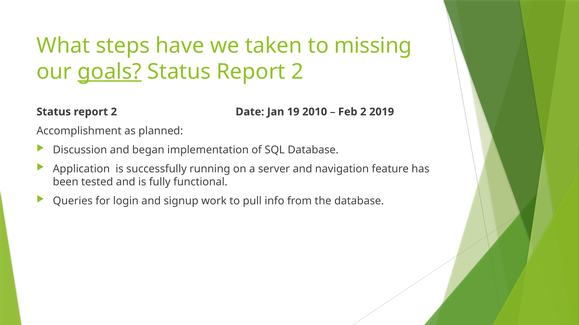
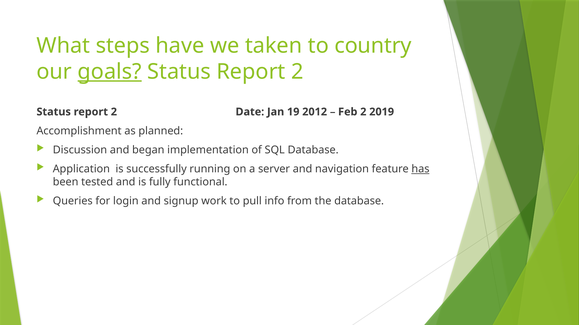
missing: missing -> country
2010: 2010 -> 2012
has underline: none -> present
